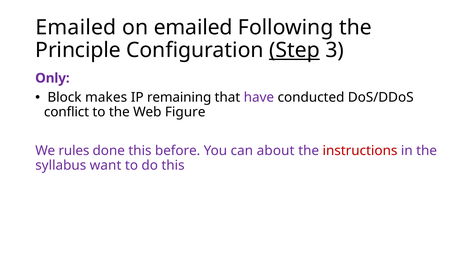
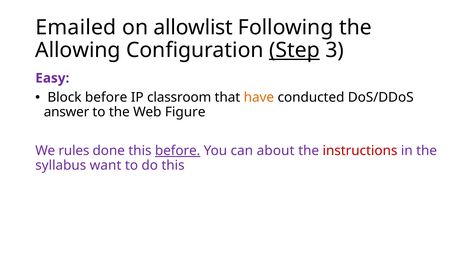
on emailed: emailed -> allowlist
Principle: Principle -> Allowing
Only: Only -> Easy
Block makes: makes -> before
remaining: remaining -> classroom
have colour: purple -> orange
conflict: conflict -> answer
before at (178, 151) underline: none -> present
